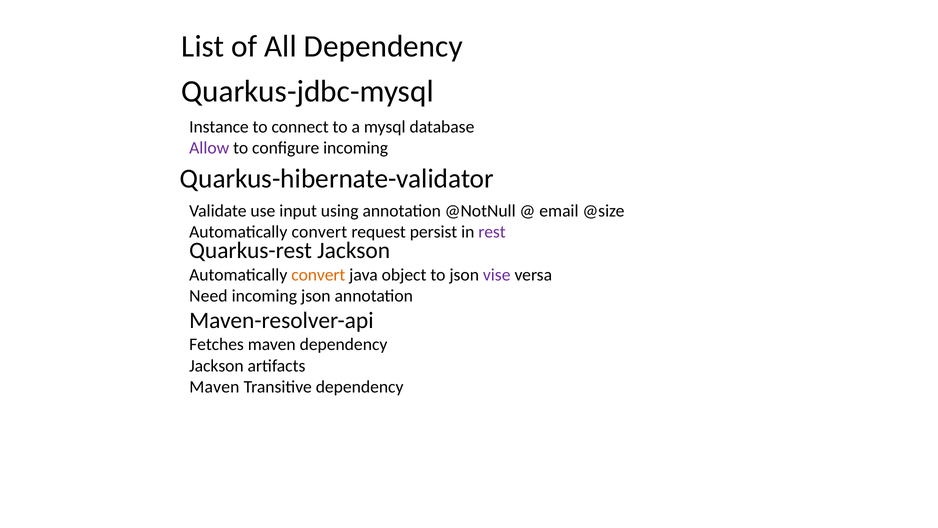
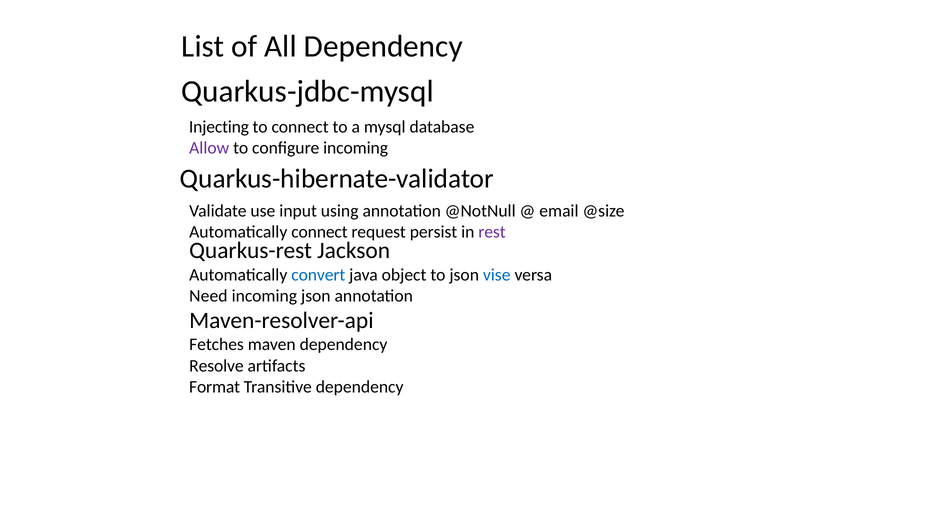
Instance: Instance -> Injecting
convert at (319, 232): convert -> connect
convert at (318, 275) colour: orange -> blue
vise colour: purple -> blue
Jackson at (216, 365): Jackson -> Resolve
Maven at (214, 387): Maven -> Format
